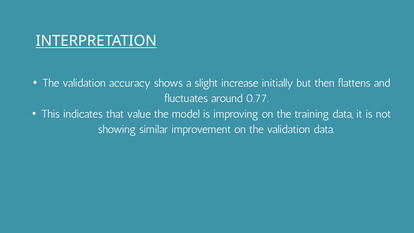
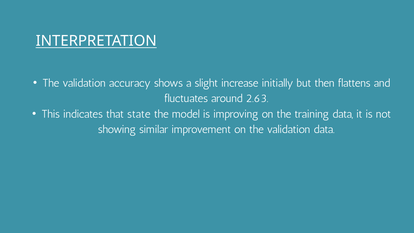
0.77: 0.77 -> 2.63
value: value -> state
